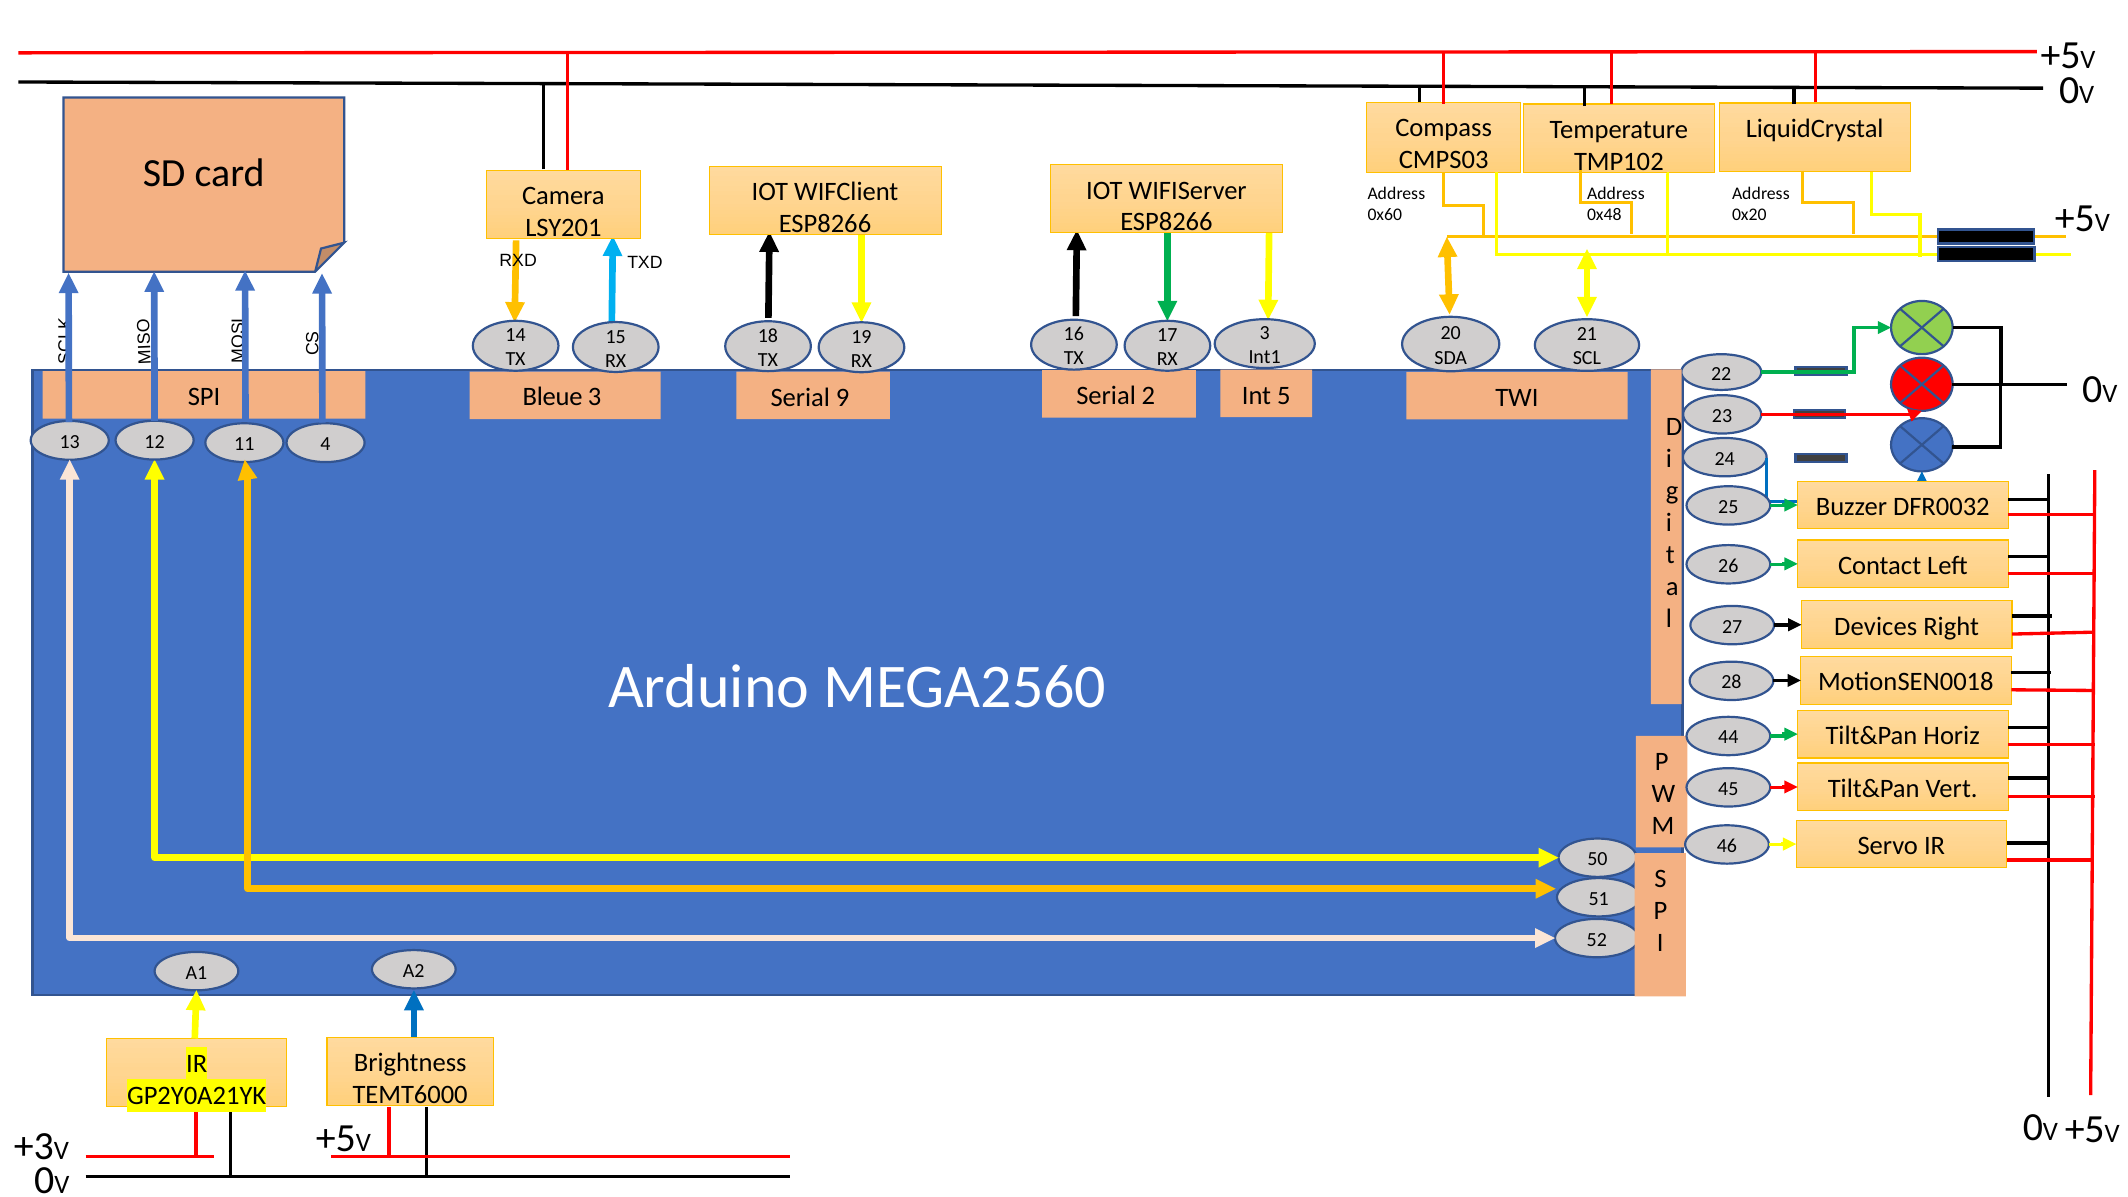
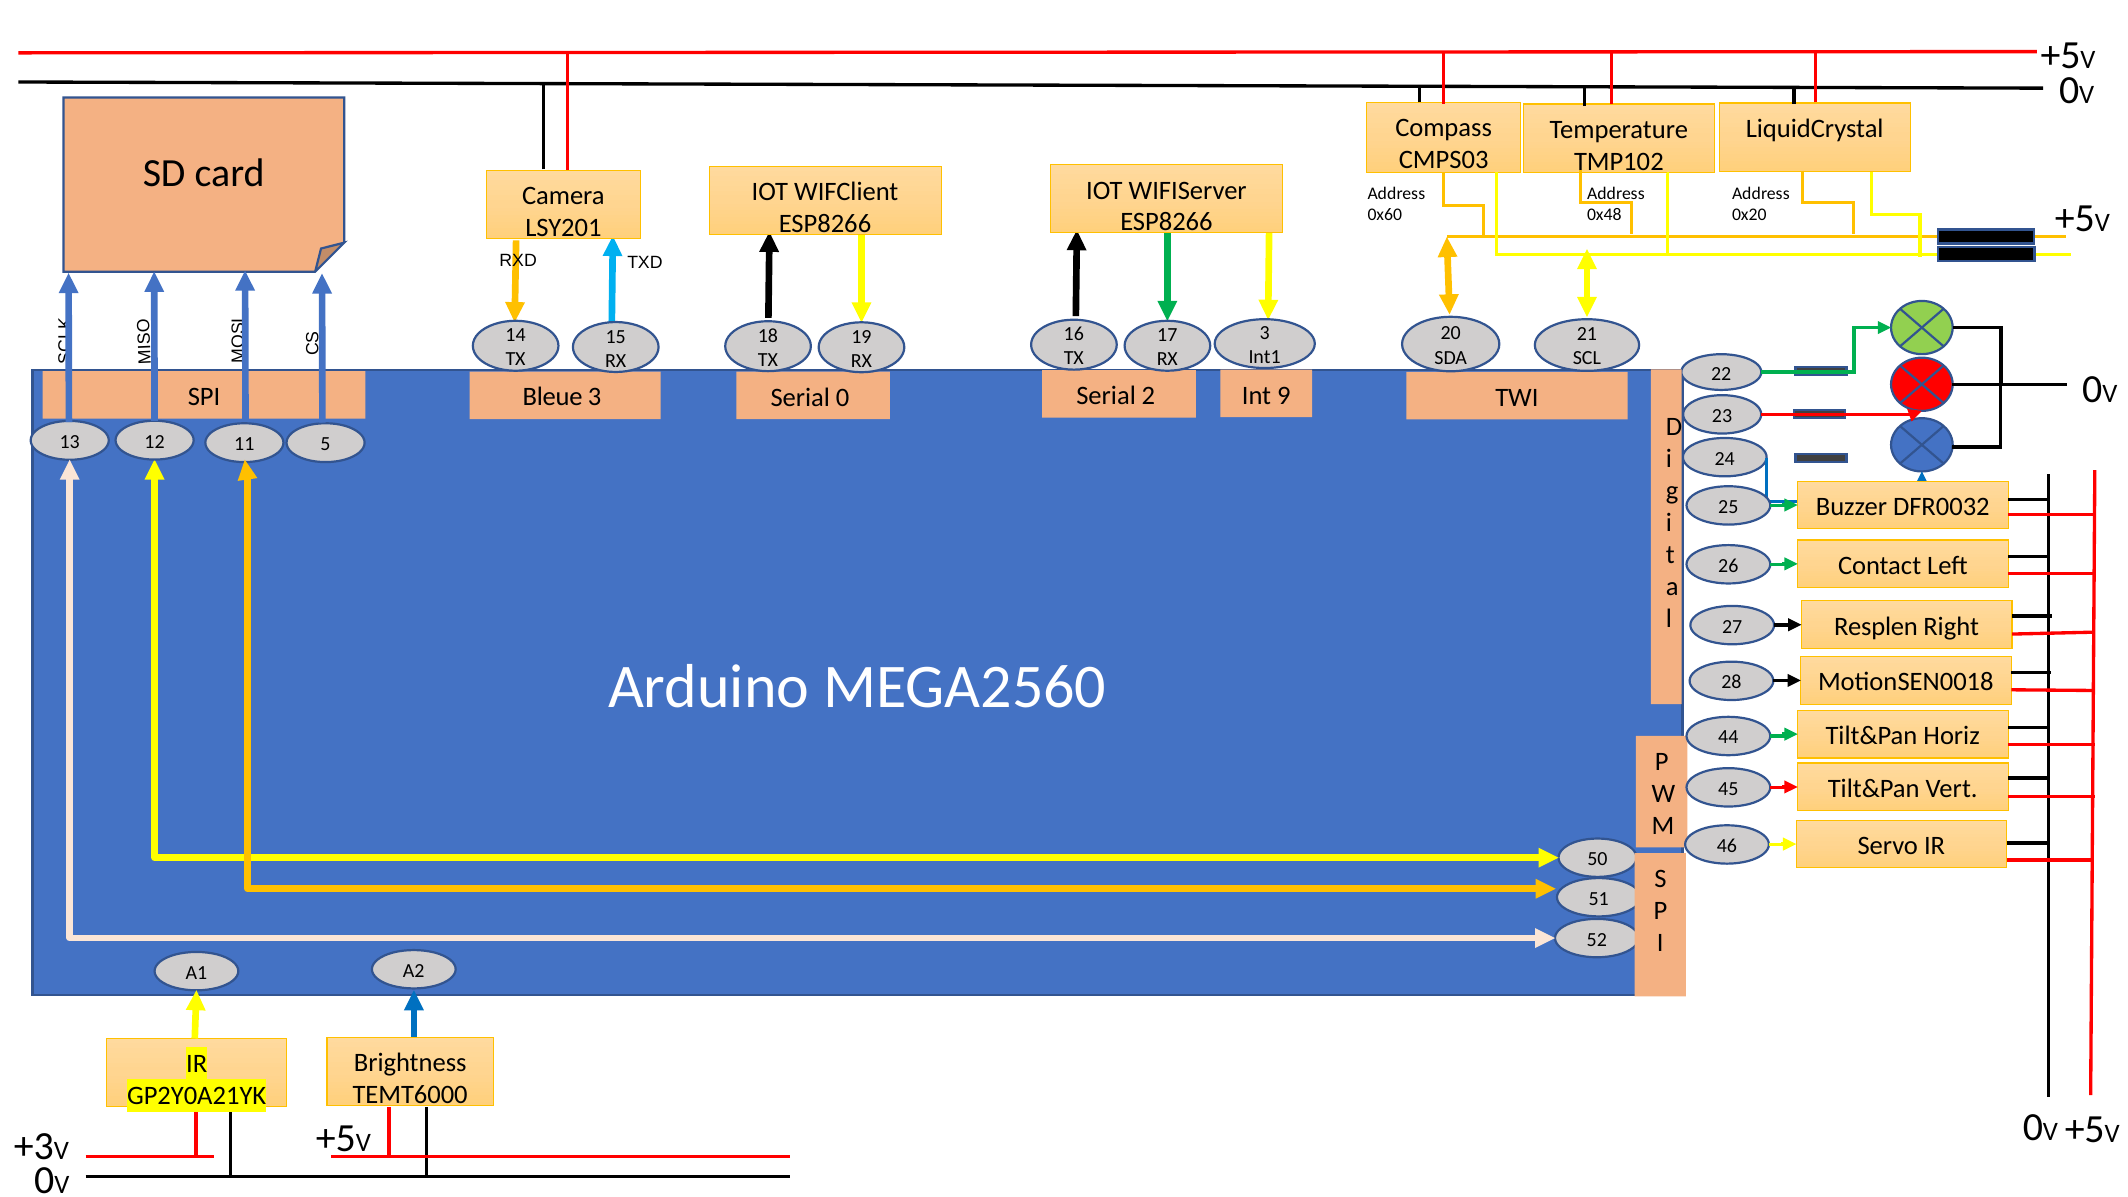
5: 5 -> 9
Serial 9: 9 -> 0
4: 4 -> 5
Devices: Devices -> Resplen
